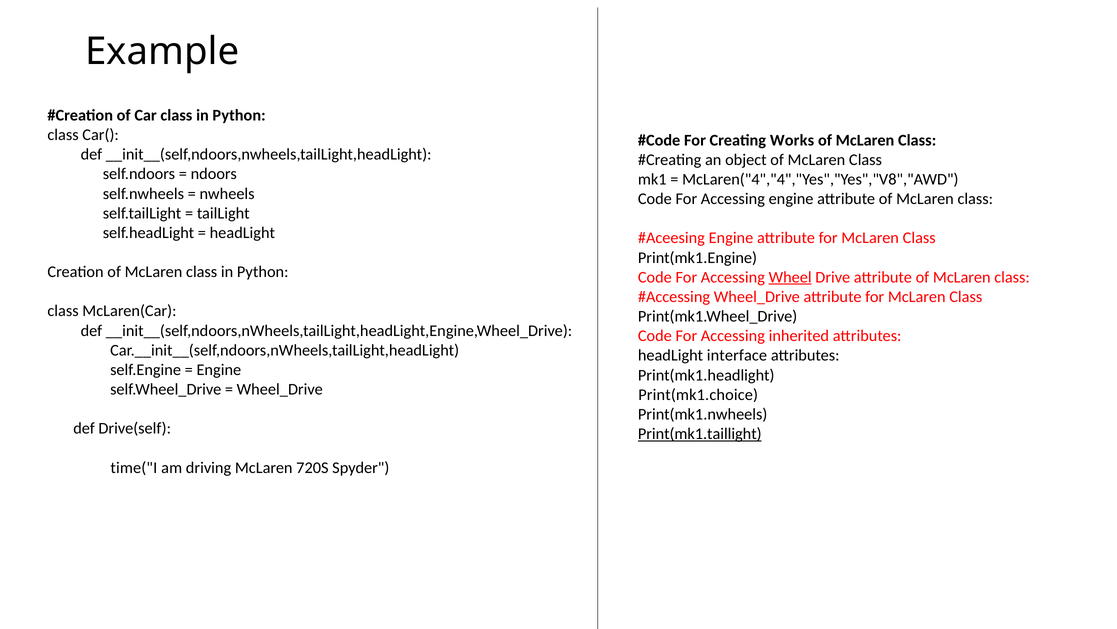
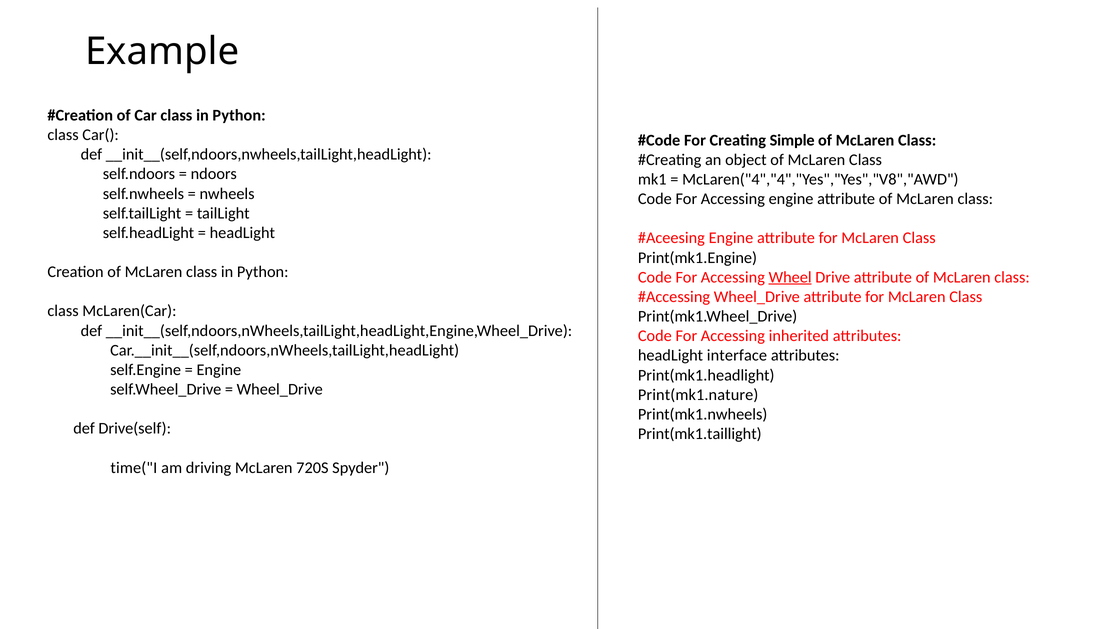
Works: Works -> Simple
Print(mk1.choice: Print(mk1.choice -> Print(mk1.nature
Print(mk1.taillight underline: present -> none
